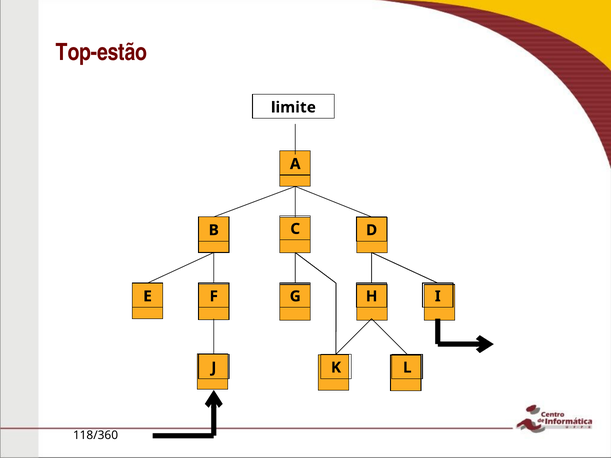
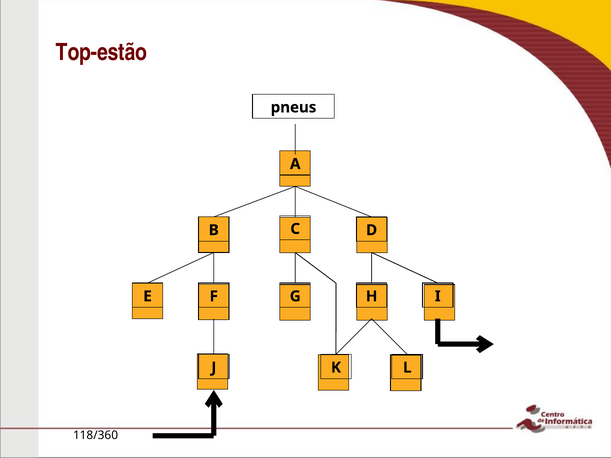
limite: limite -> pneus
